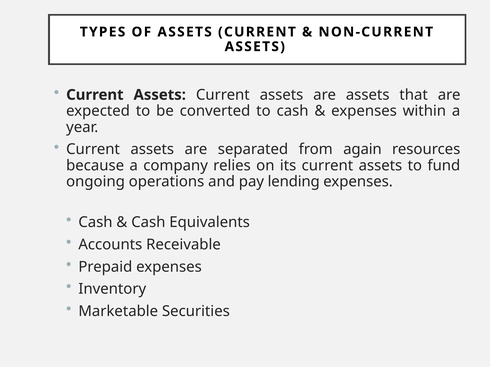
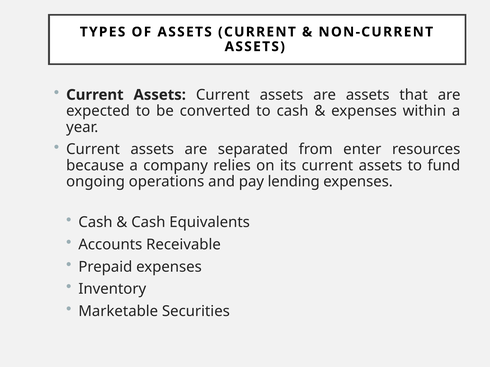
again: again -> enter
